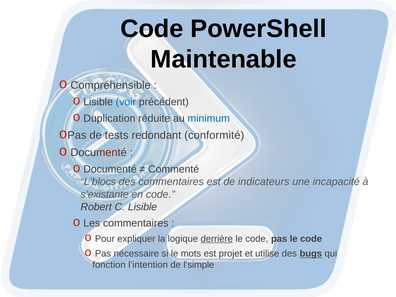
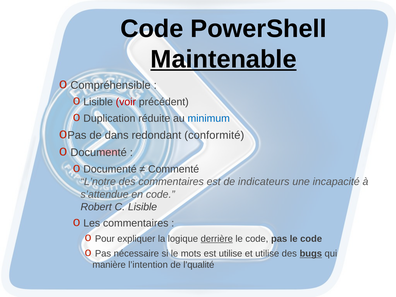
Maintenable underline: none -> present
voir colour: blue -> red
tests: tests -> dans
L’blocs: L’blocs -> L’notre
s’existante: s’existante -> s’attendue
est projet: projet -> utilise
fonction: fonction -> manière
l’simple: l’simple -> l’qualité
